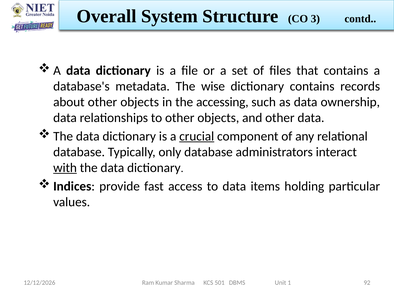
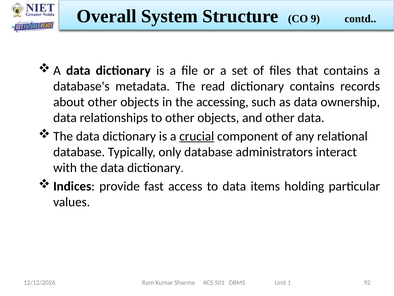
3: 3 -> 9
wise: wise -> read
with underline: present -> none
